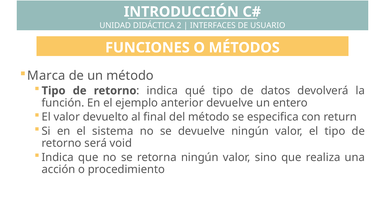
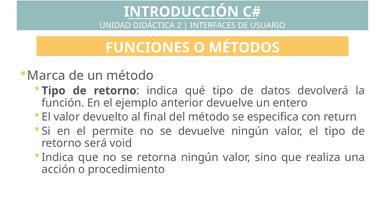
sistema: sistema -> permite
